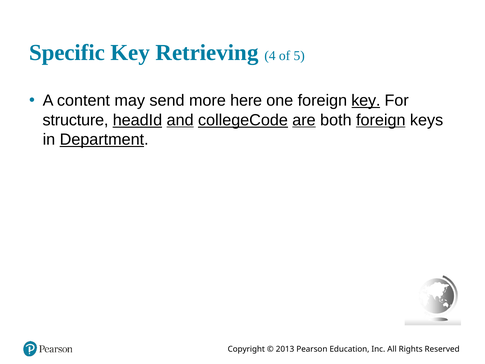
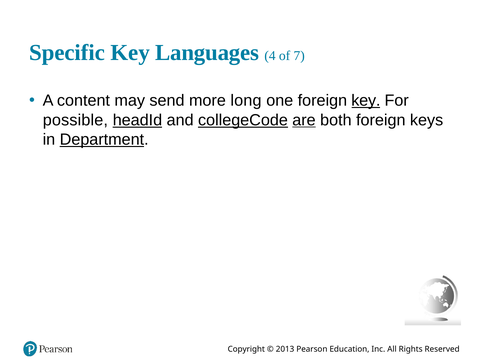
Retrieving: Retrieving -> Languages
5: 5 -> 7
here: here -> long
structure: structure -> possible
and underline: present -> none
foreign at (381, 120) underline: present -> none
